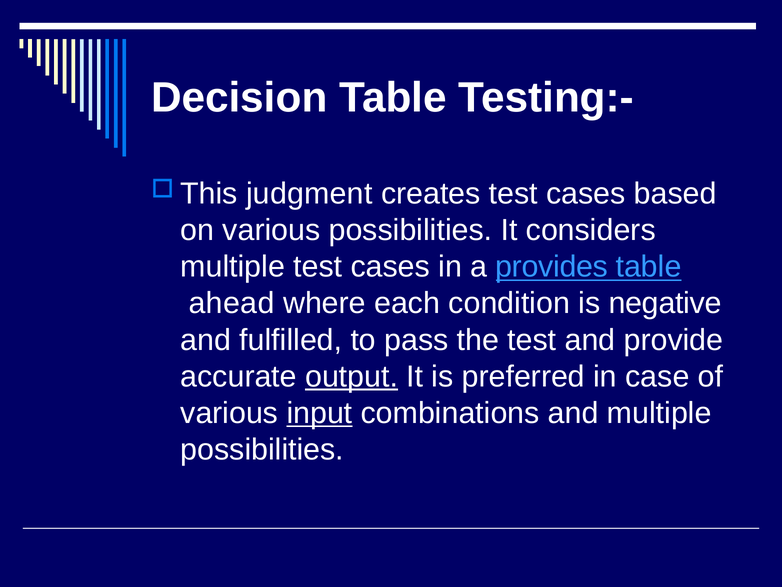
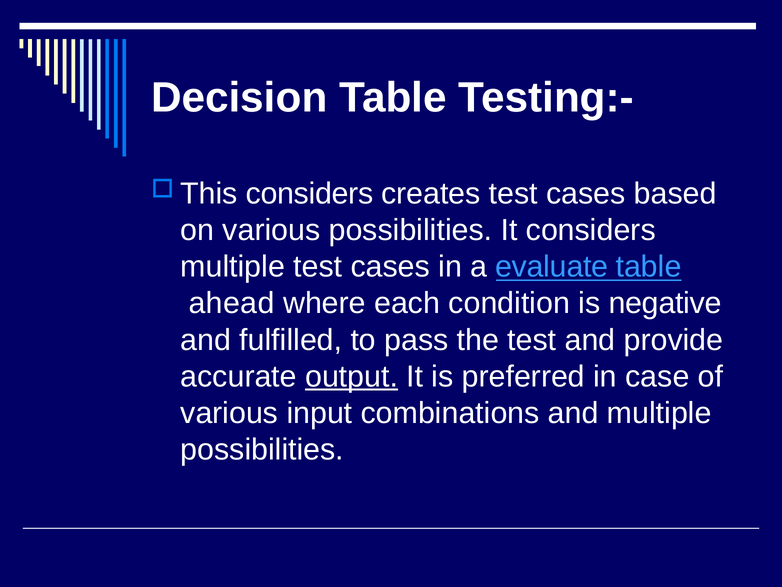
judgment at (309, 194): judgment -> considers
provides: provides -> evaluate
input underline: present -> none
